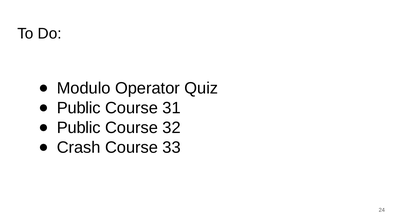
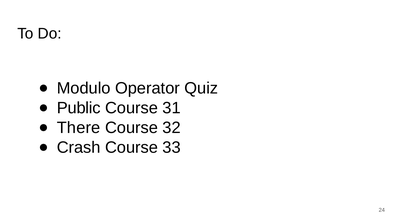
Public at (79, 128): Public -> There
